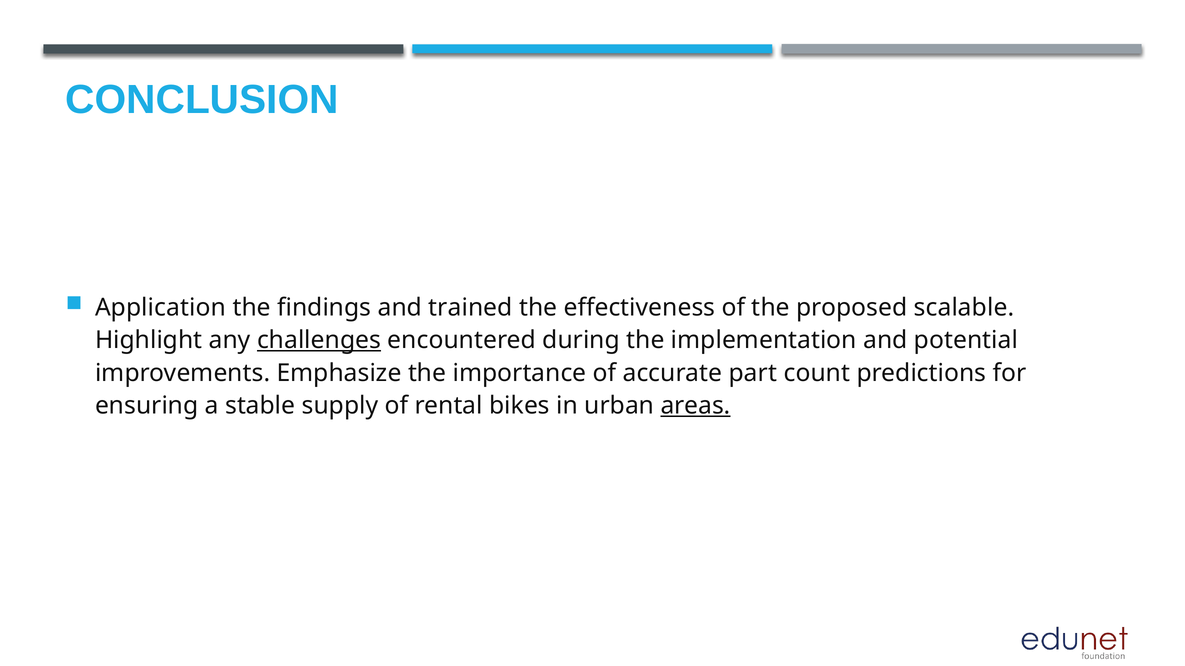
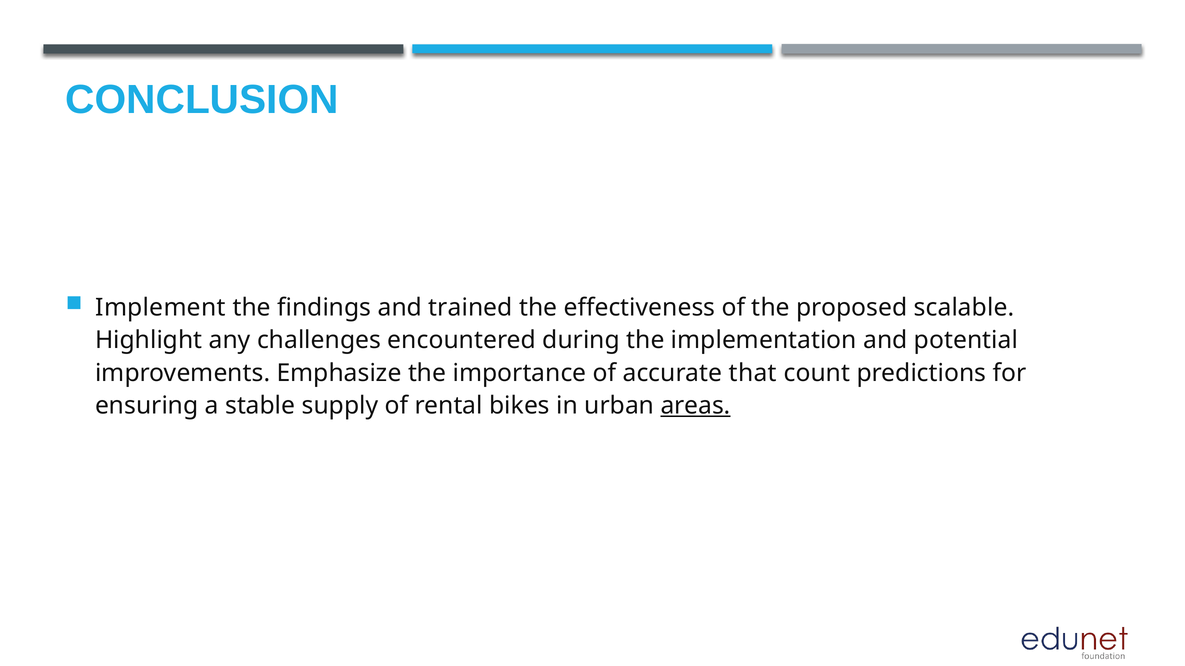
Application: Application -> Implement
challenges underline: present -> none
part: part -> that
